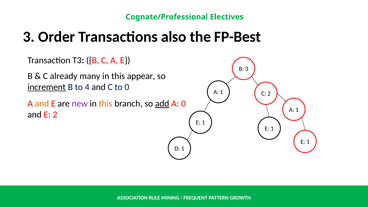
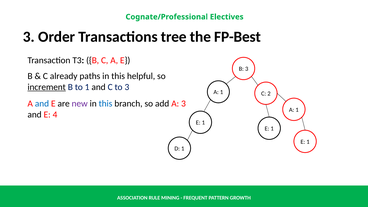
also: also -> tree
many: many -> paths
appear: appear -> helpful
to 4: 4 -> 1
to 0: 0 -> 3
and at (42, 104) colour: orange -> blue
this at (106, 104) colour: orange -> blue
add underline: present -> none
A 0: 0 -> 3
E 2: 2 -> 4
